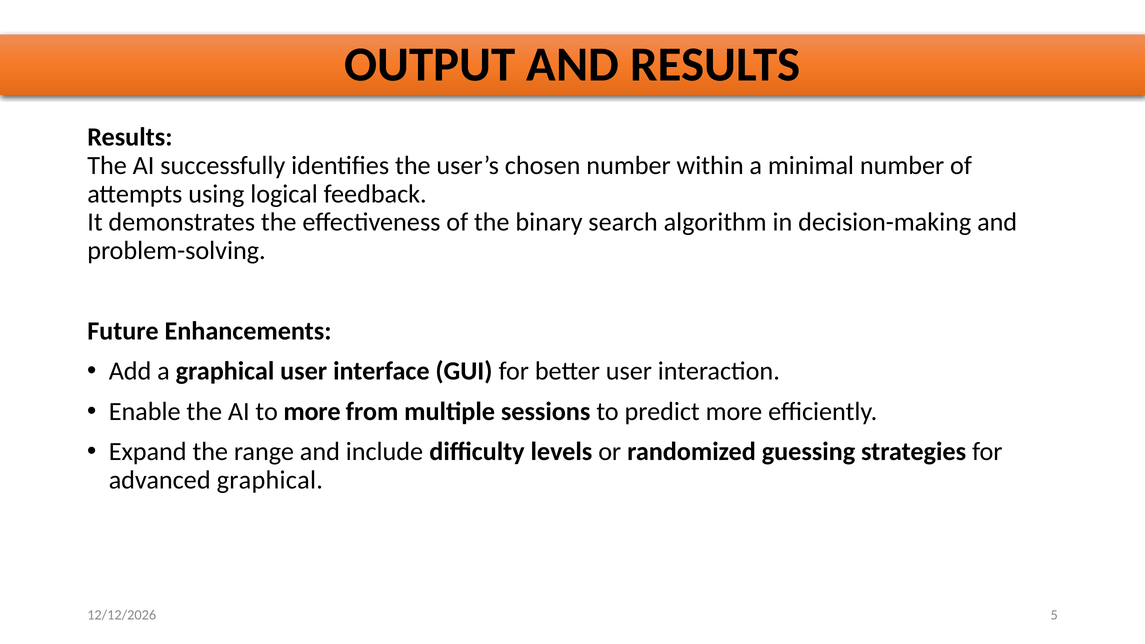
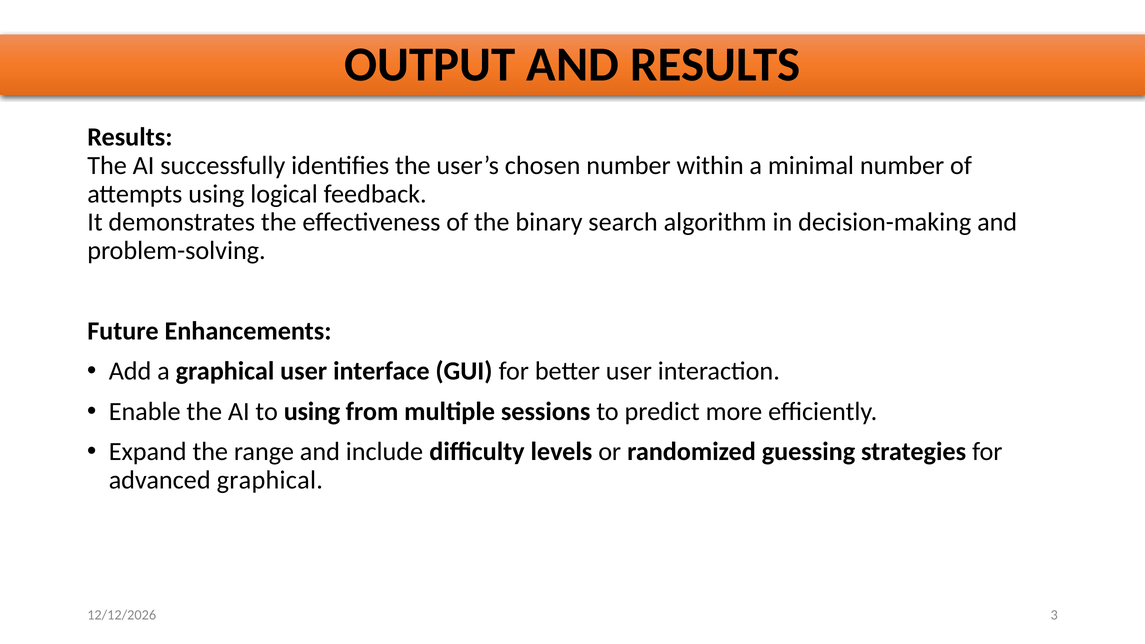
to more: more -> using
5: 5 -> 3
